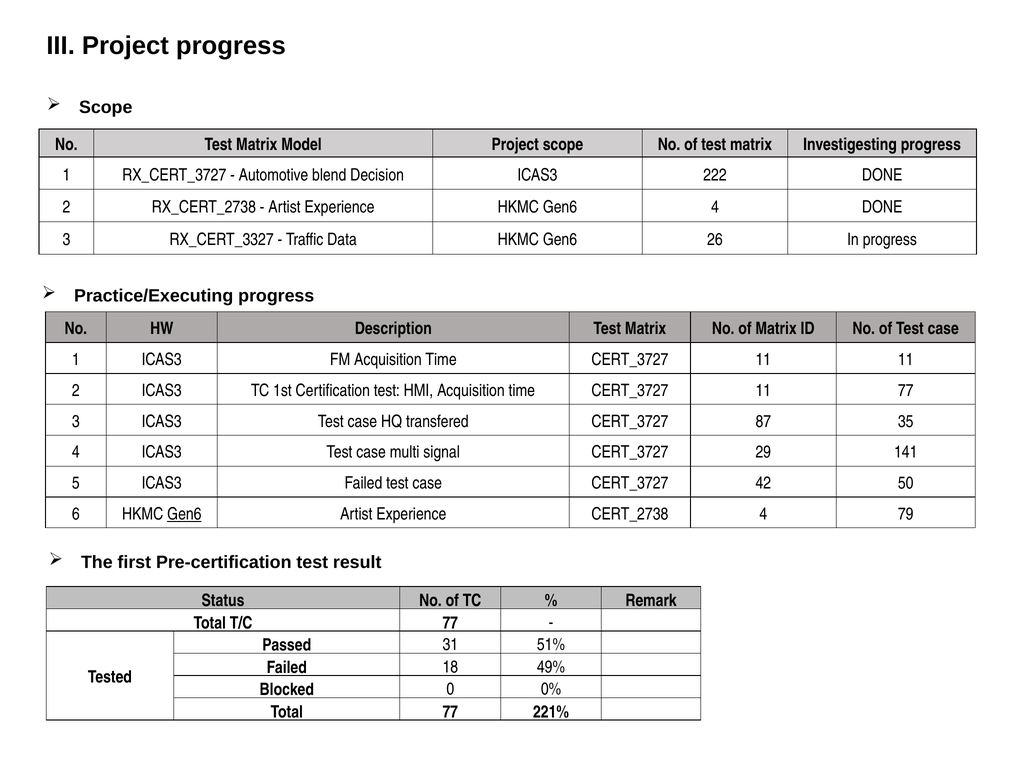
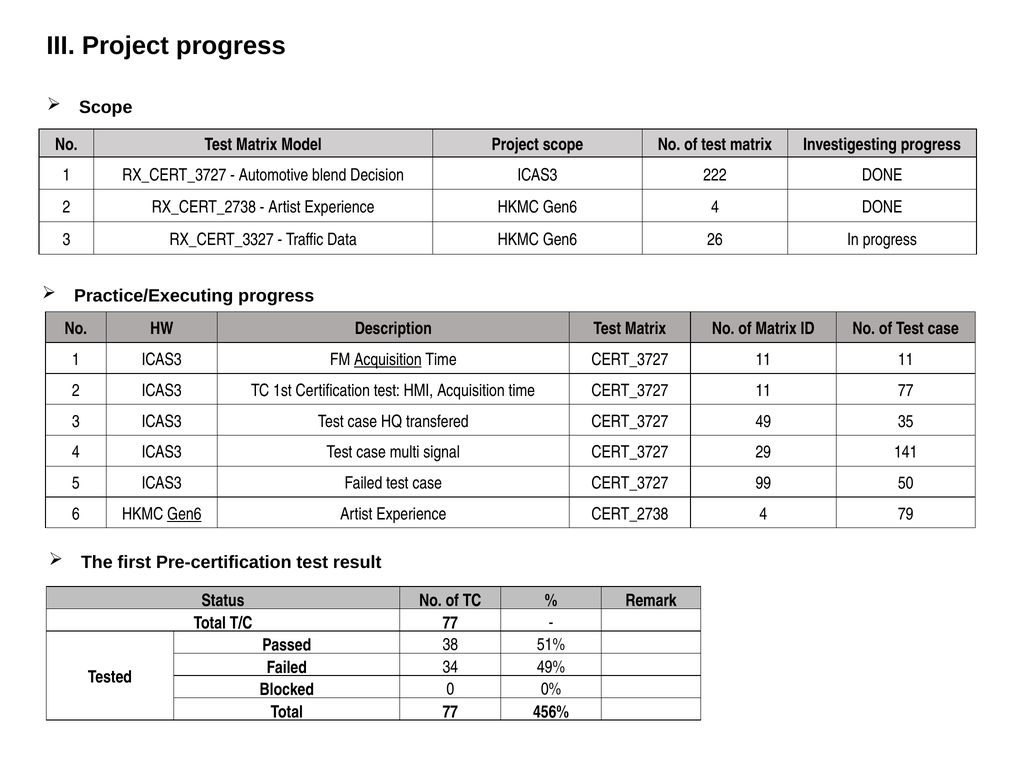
Acquisition at (388, 359) underline: none -> present
87: 87 -> 49
42: 42 -> 99
31: 31 -> 38
18: 18 -> 34
221%: 221% -> 456%
